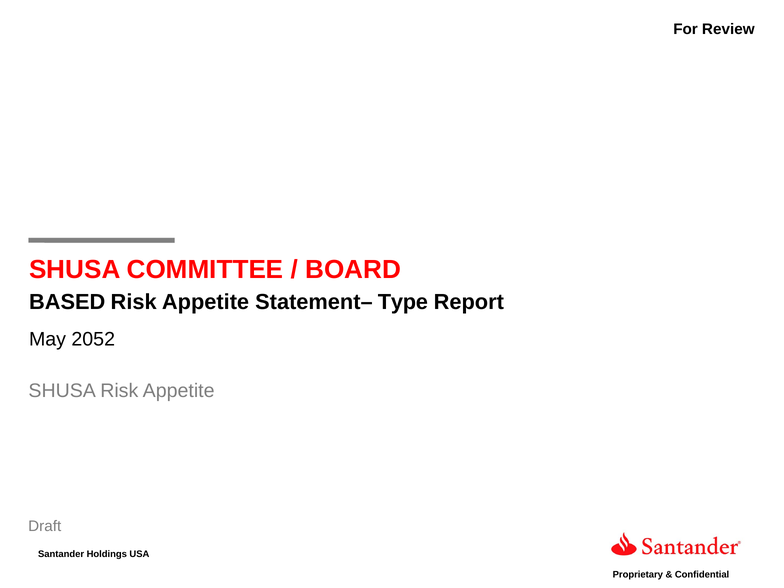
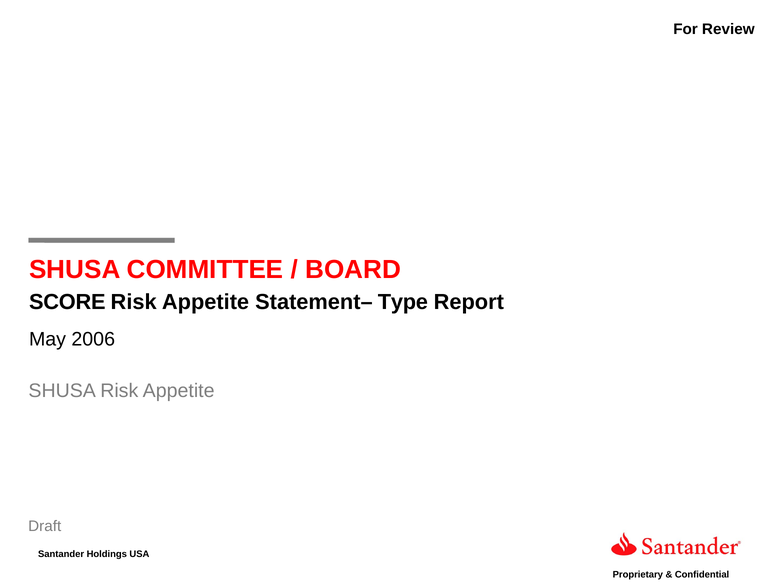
BASED: BASED -> SCORE
2052: 2052 -> 2006
